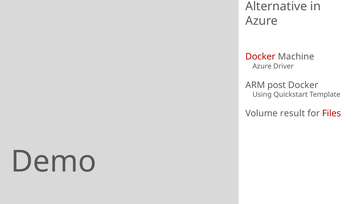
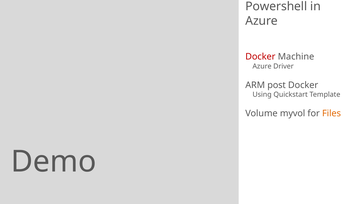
Alternative: Alternative -> Powershell
result: result -> myvol
Files colour: red -> orange
